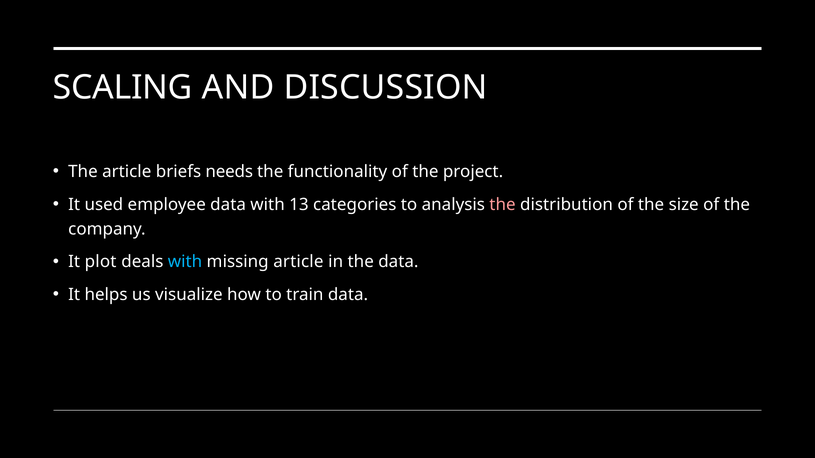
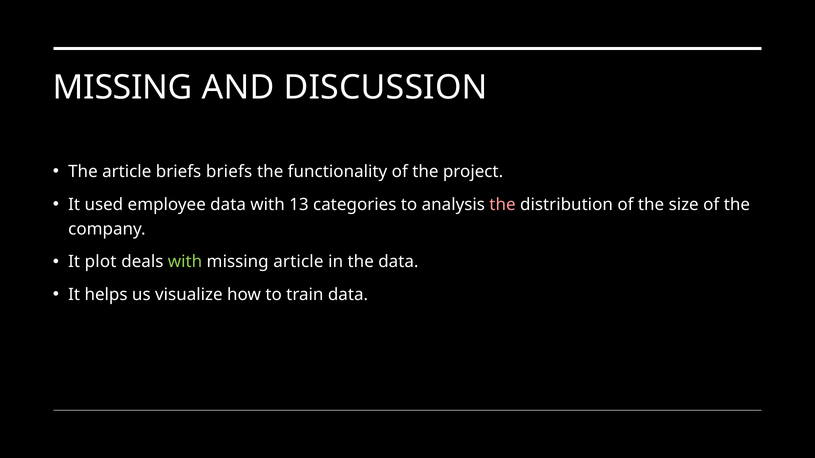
SCALING at (123, 87): SCALING -> MISSING
briefs needs: needs -> briefs
with at (185, 262) colour: light blue -> light green
